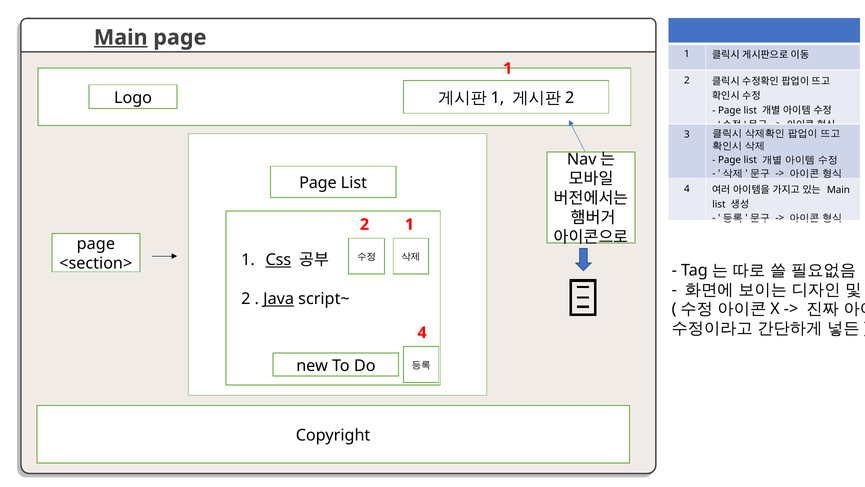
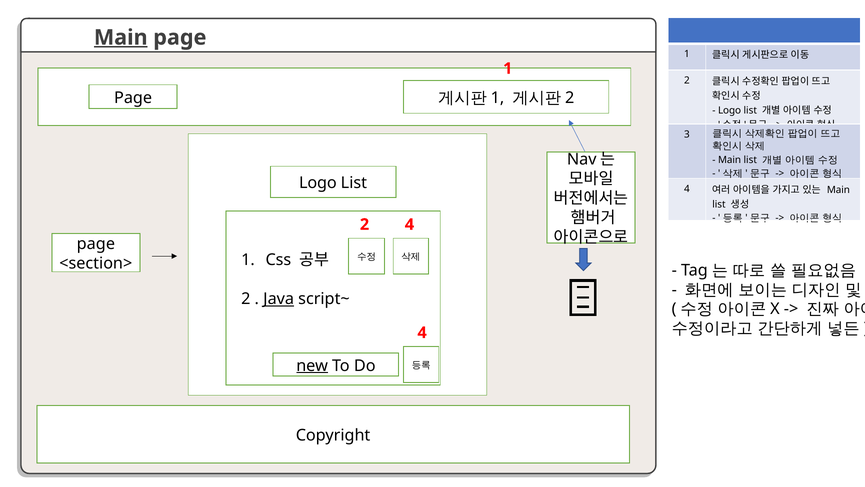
Logo at (133, 98): Logo -> Page
Page at (730, 110): Page -> Logo
Page at (730, 160): Page -> Main
Page at (318, 183): Page -> Logo
2 1: 1 -> 4
Css underline: present -> none
new underline: none -> present
